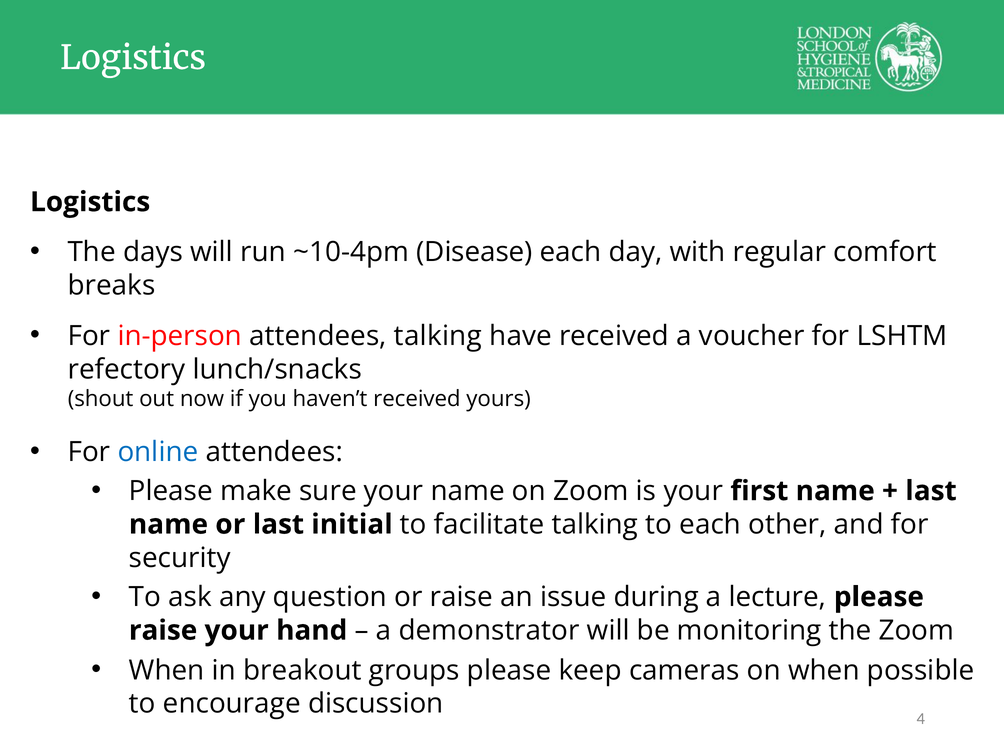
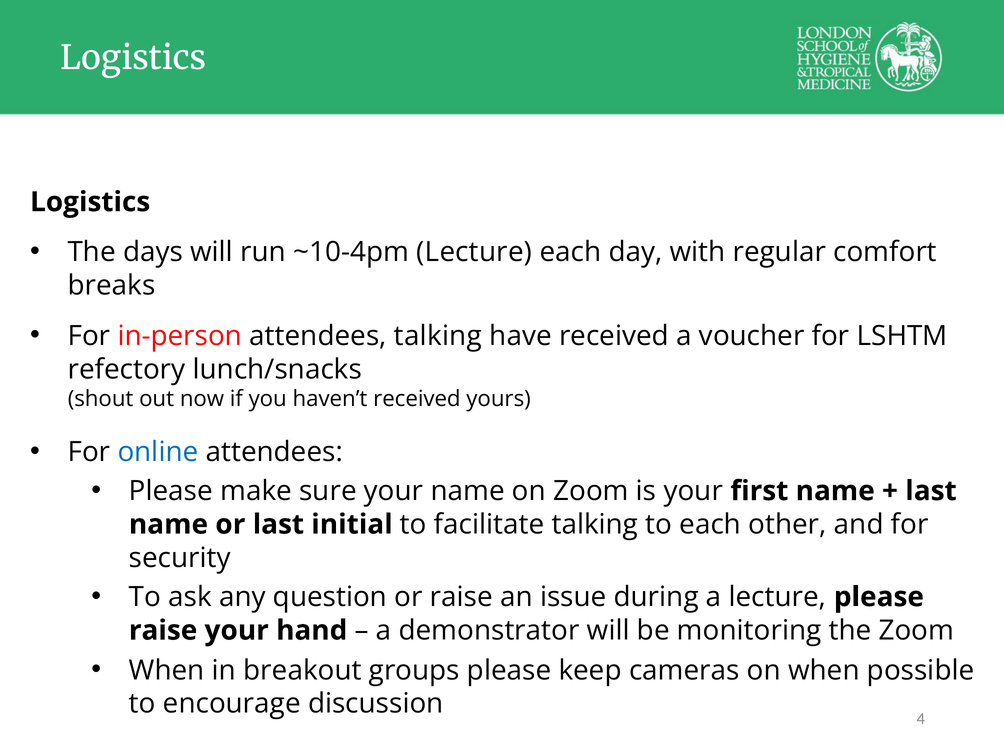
~10-4pm Disease: Disease -> Lecture
